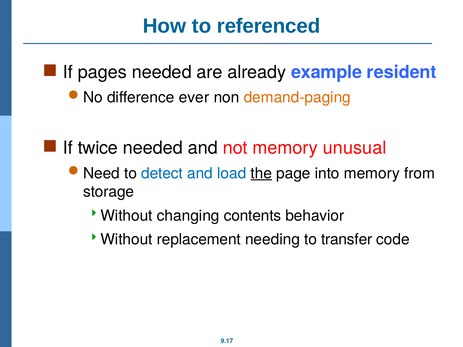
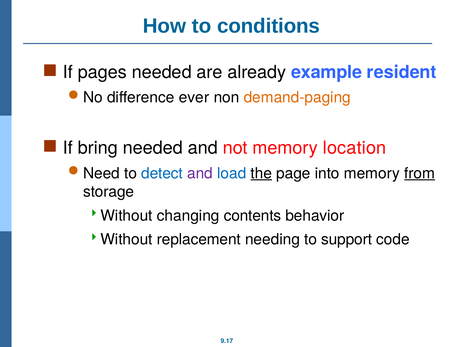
referenced: referenced -> conditions
twice: twice -> bring
unusual: unusual -> location
and at (200, 173) colour: blue -> purple
from underline: none -> present
transfer: transfer -> support
